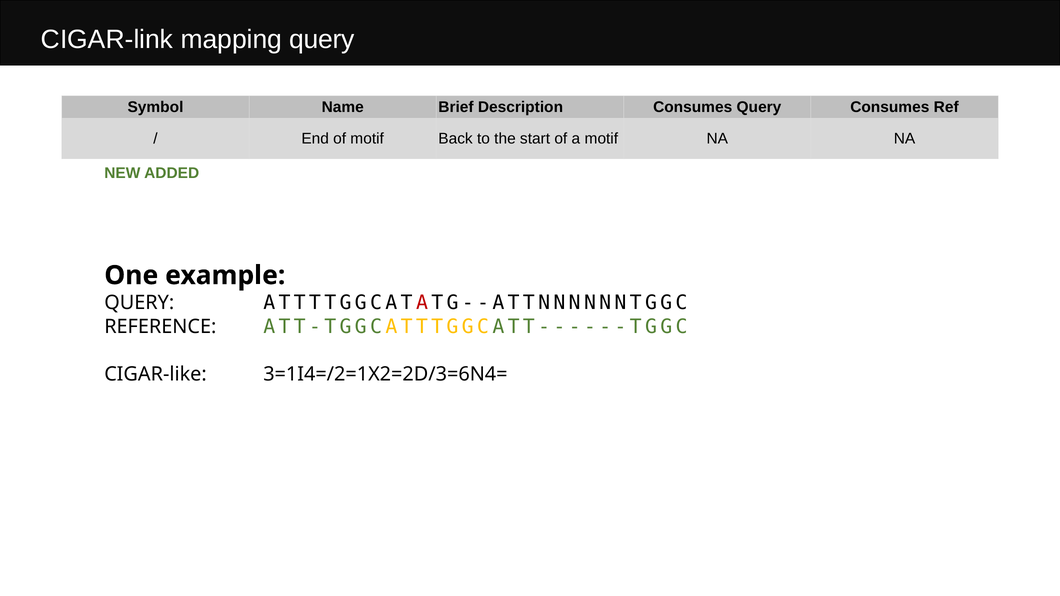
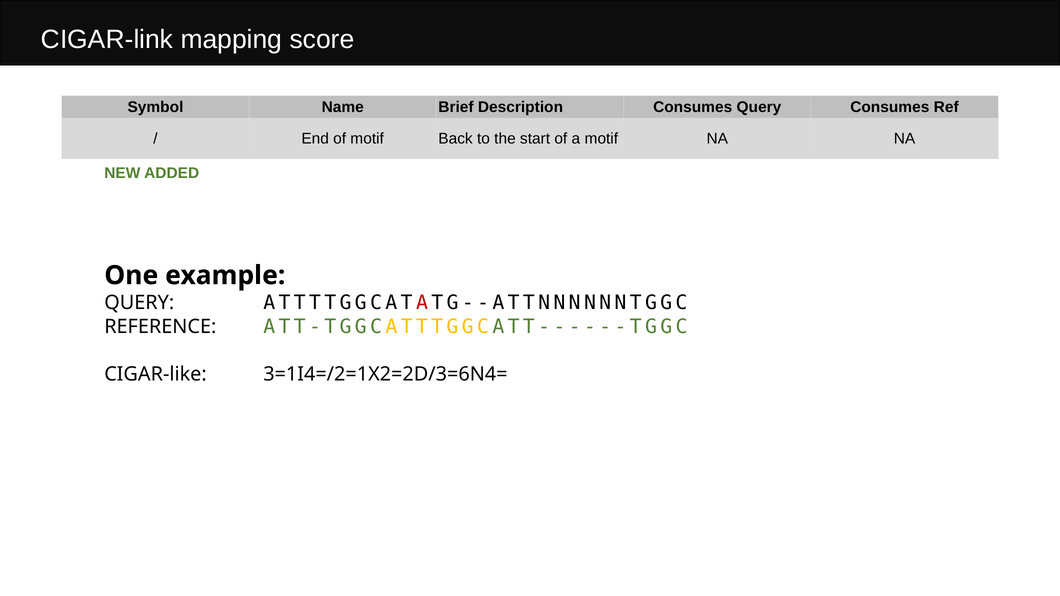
mapping query: query -> score
